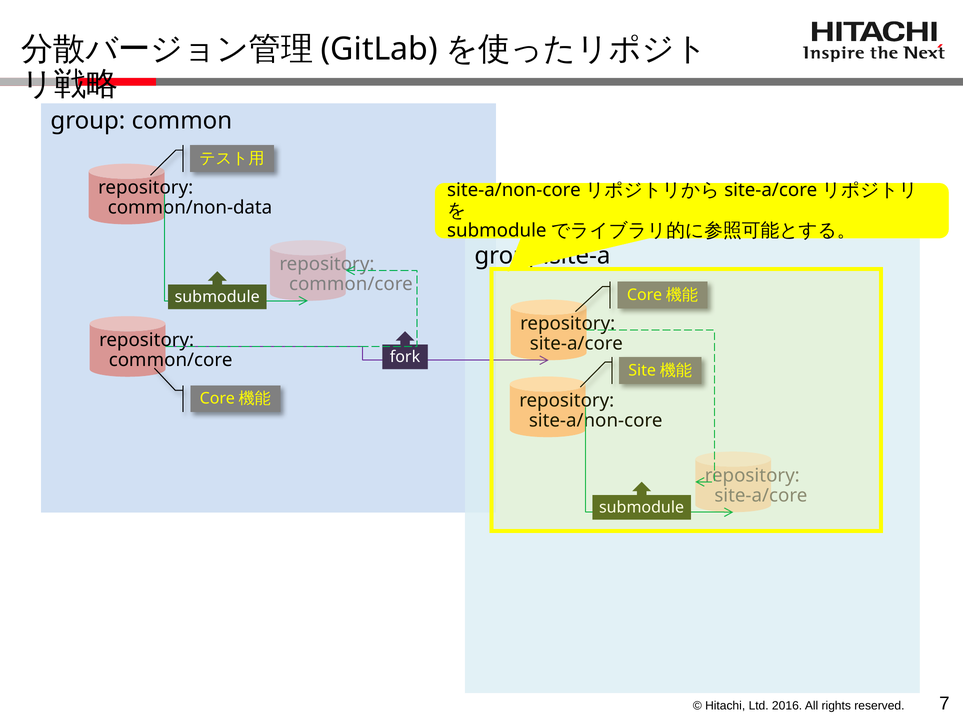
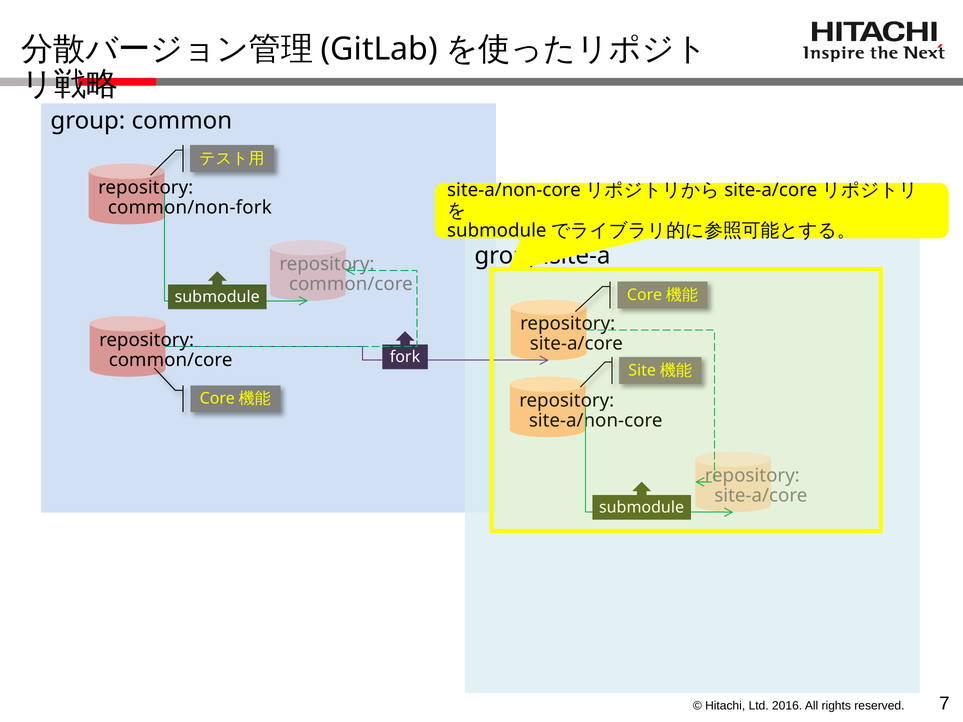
common/non-data: common/non-data -> common/non-fork
